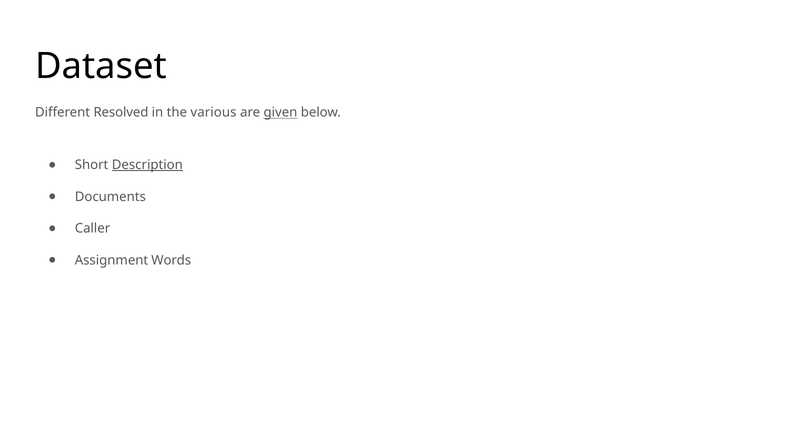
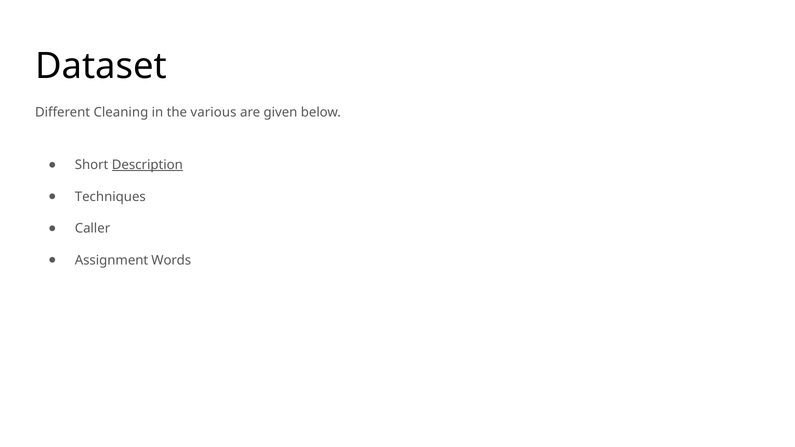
Resolved: Resolved -> Cleaning
given underline: present -> none
Documents: Documents -> Techniques
